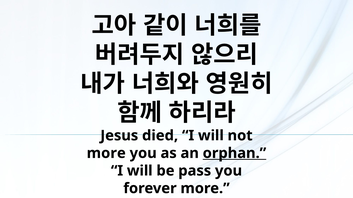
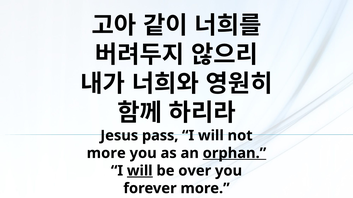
died: died -> pass
will at (140, 171) underline: none -> present
pass: pass -> over
